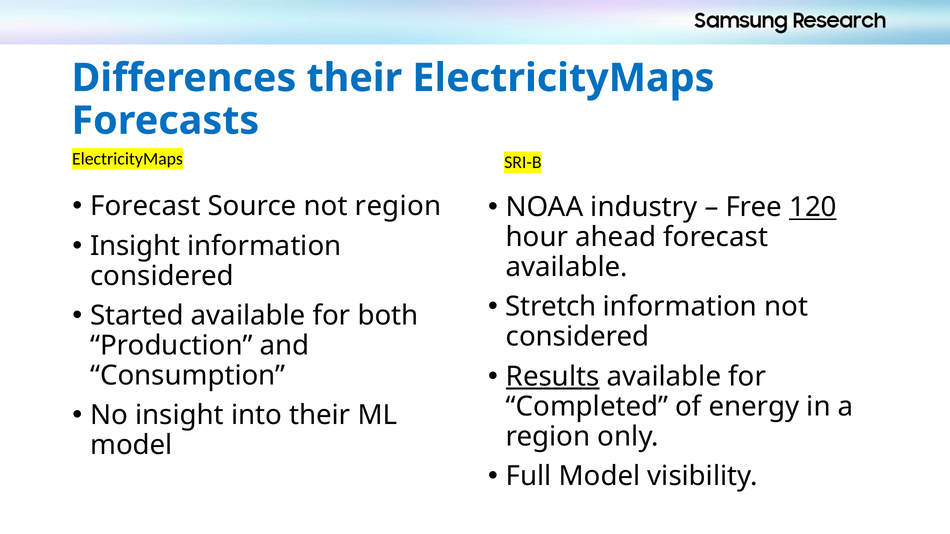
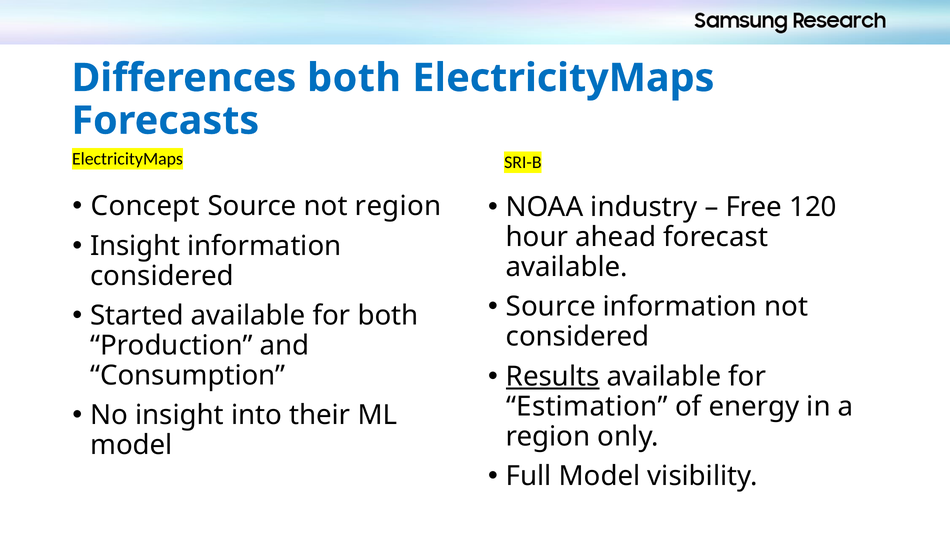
Differences their: their -> both
Forecast at (145, 206): Forecast -> Concept
120 underline: present -> none
Stretch at (551, 307): Stretch -> Source
Completed: Completed -> Estimation
